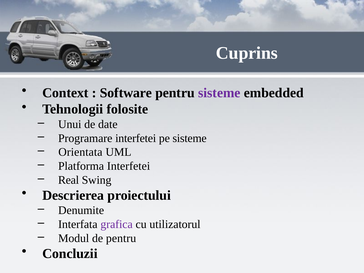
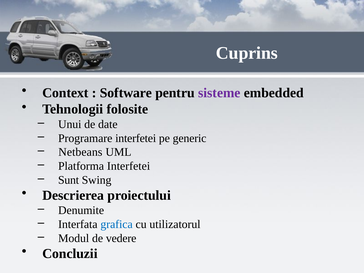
pe sisteme: sisteme -> generic
Orientata: Orientata -> Netbeans
Real: Real -> Sunt
grafica colour: purple -> blue
de pentru: pentru -> vedere
